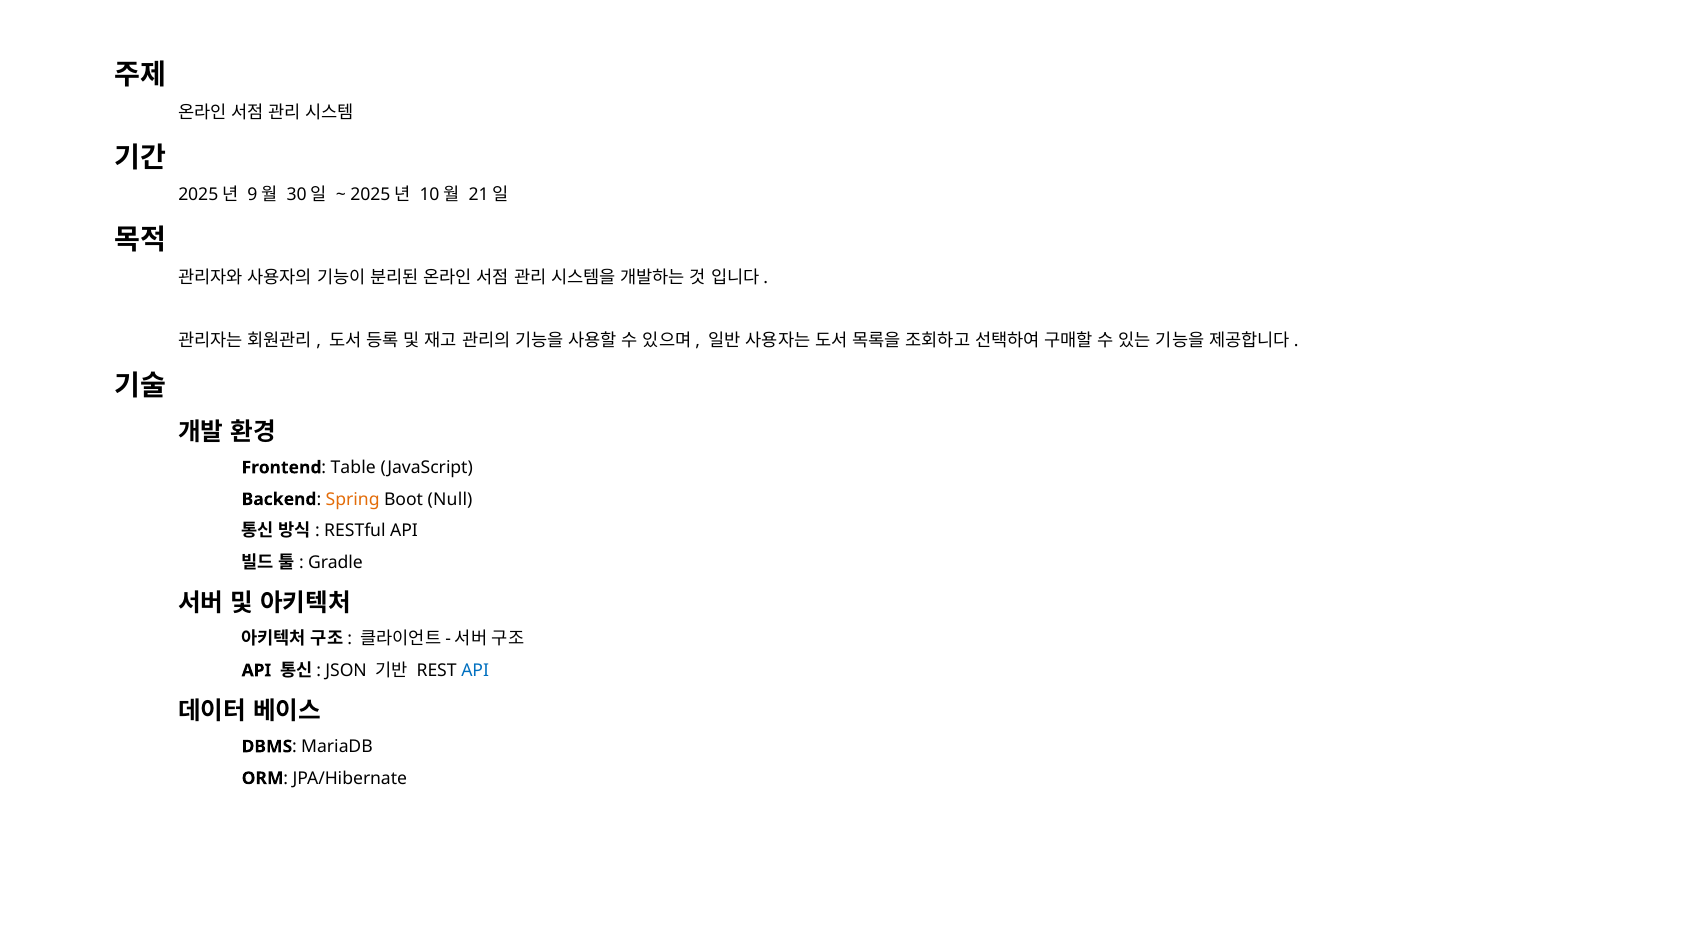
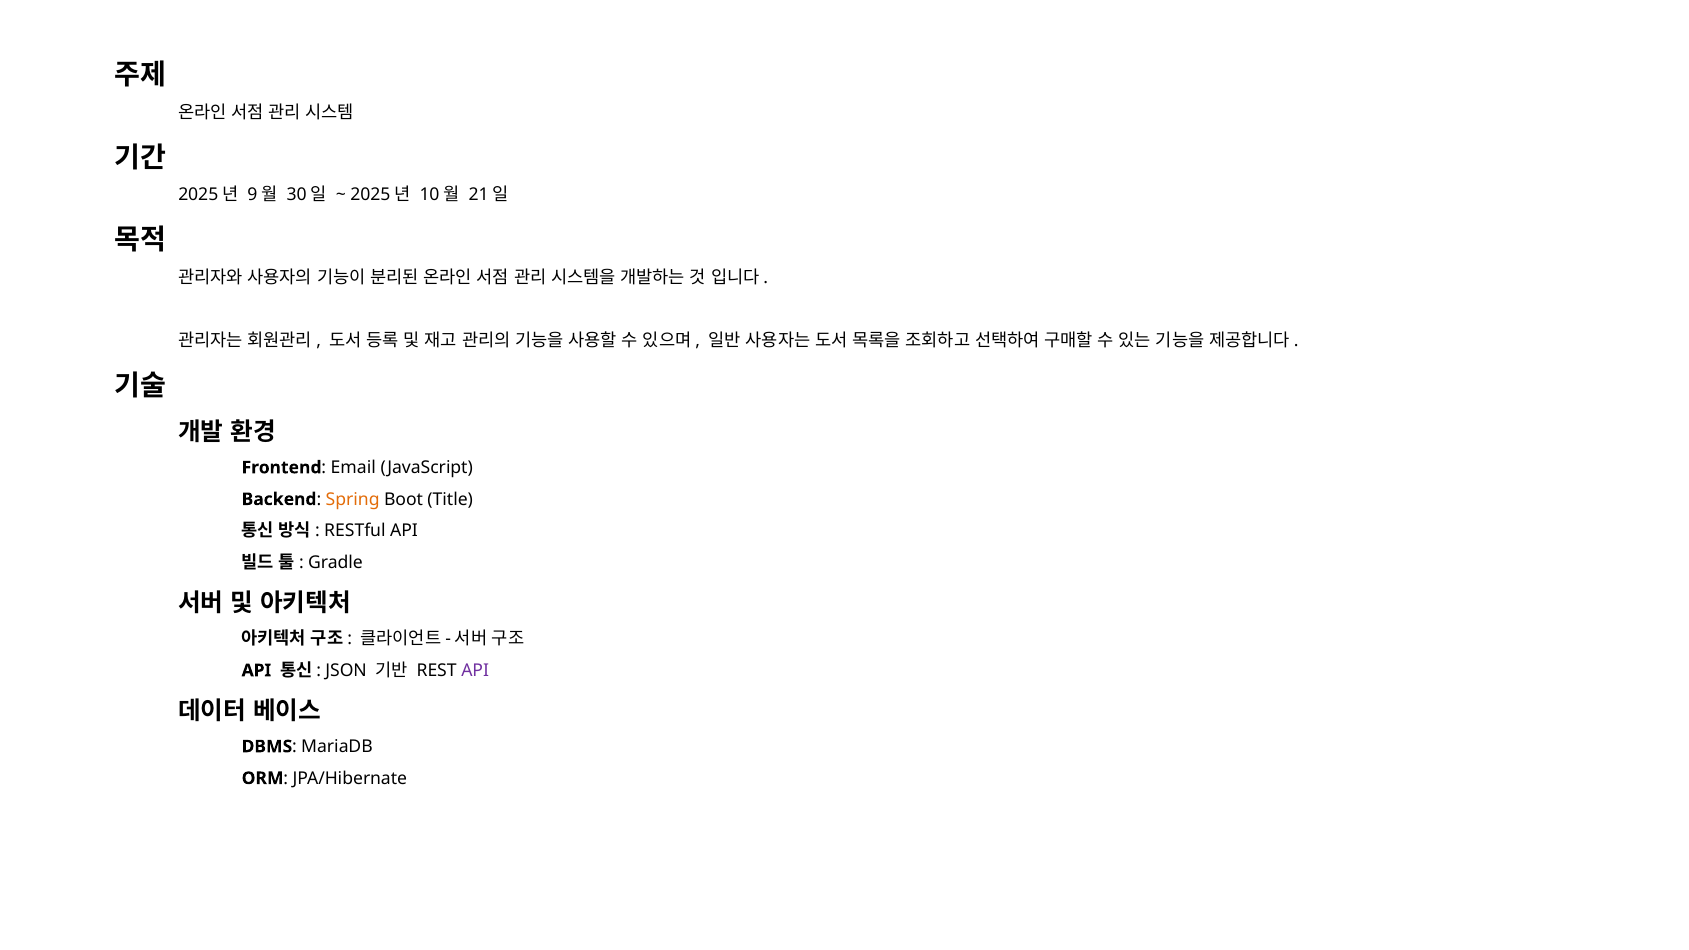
Table: Table -> Email
Null: Null -> Title
API at (475, 670) colour: blue -> purple
